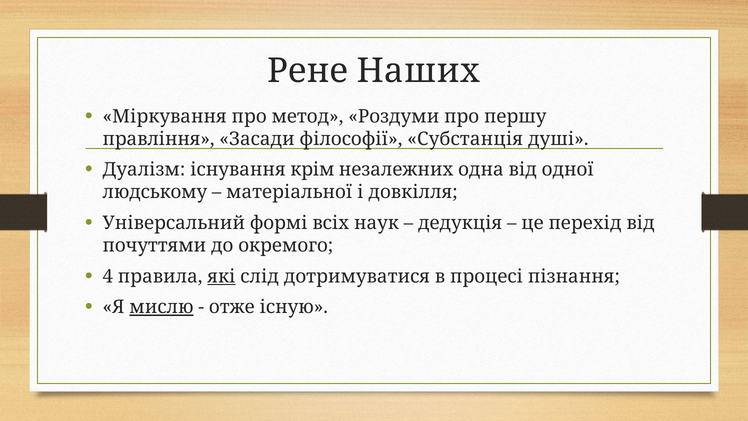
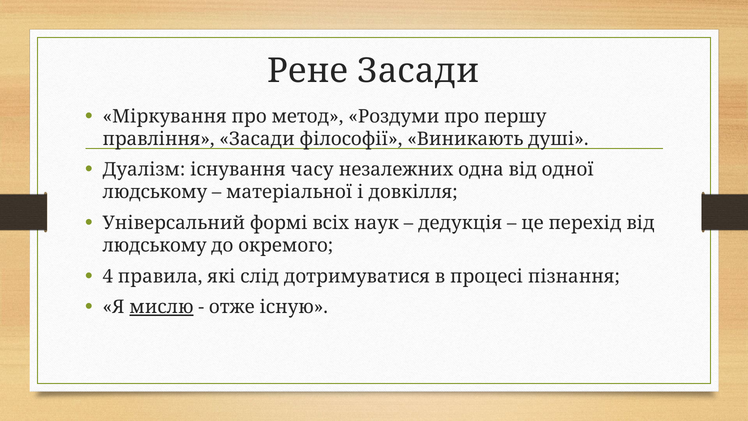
Рене Наших: Наших -> Засади
Субстанція: Субстанція -> Виникають
крім: крім -> часу
почуттями at (154, 245): почуттями -> людському
які underline: present -> none
